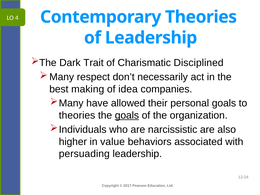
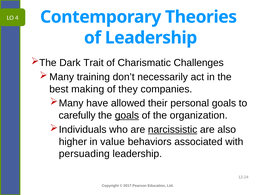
Disciplined: Disciplined -> Challenges
respect: respect -> training
idea: idea -> they
theories at (77, 115): theories -> carefully
narcissistic underline: none -> present
